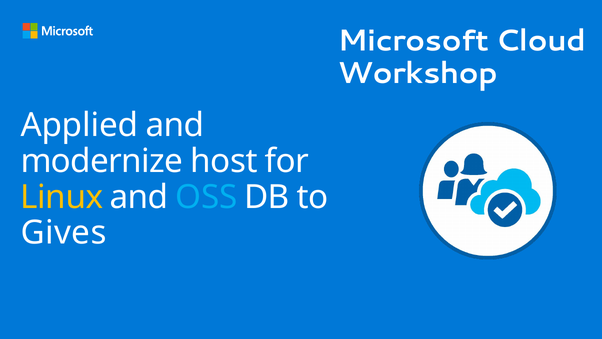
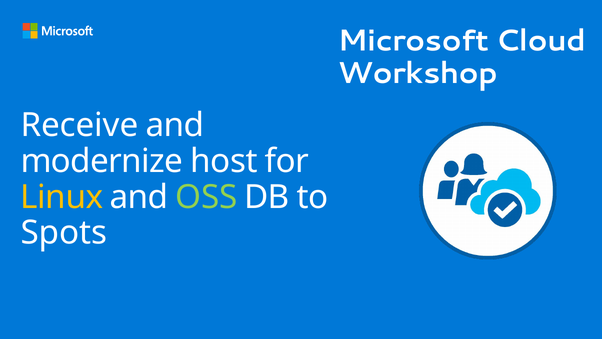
Applied: Applied -> Receive
OSS colour: light blue -> light green
Gives: Gives -> Spots
